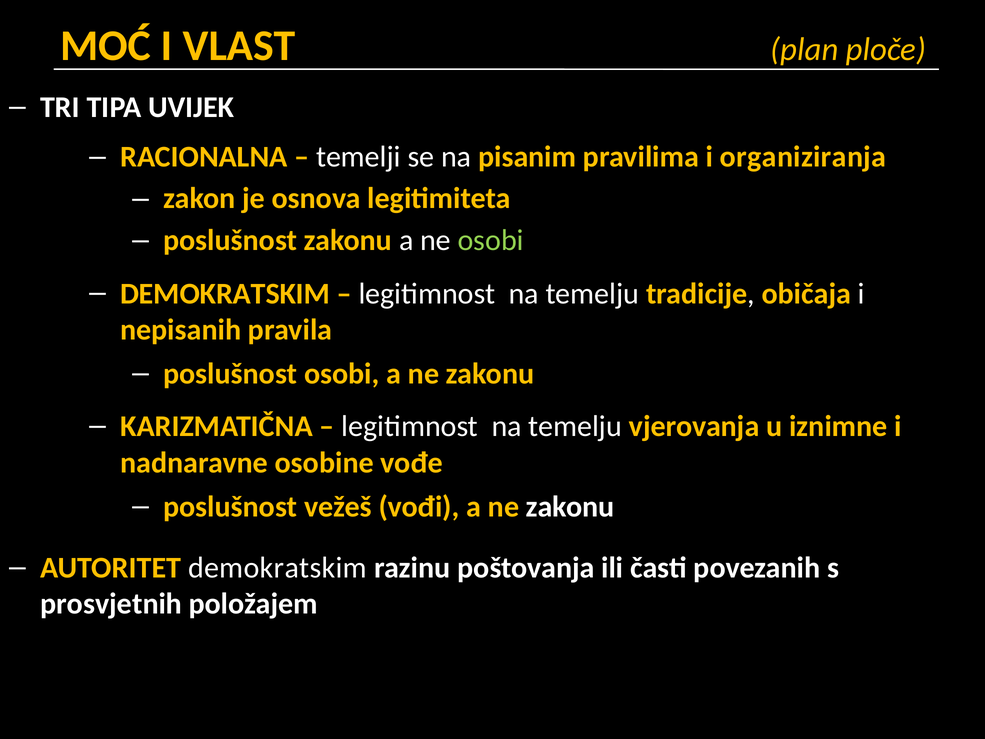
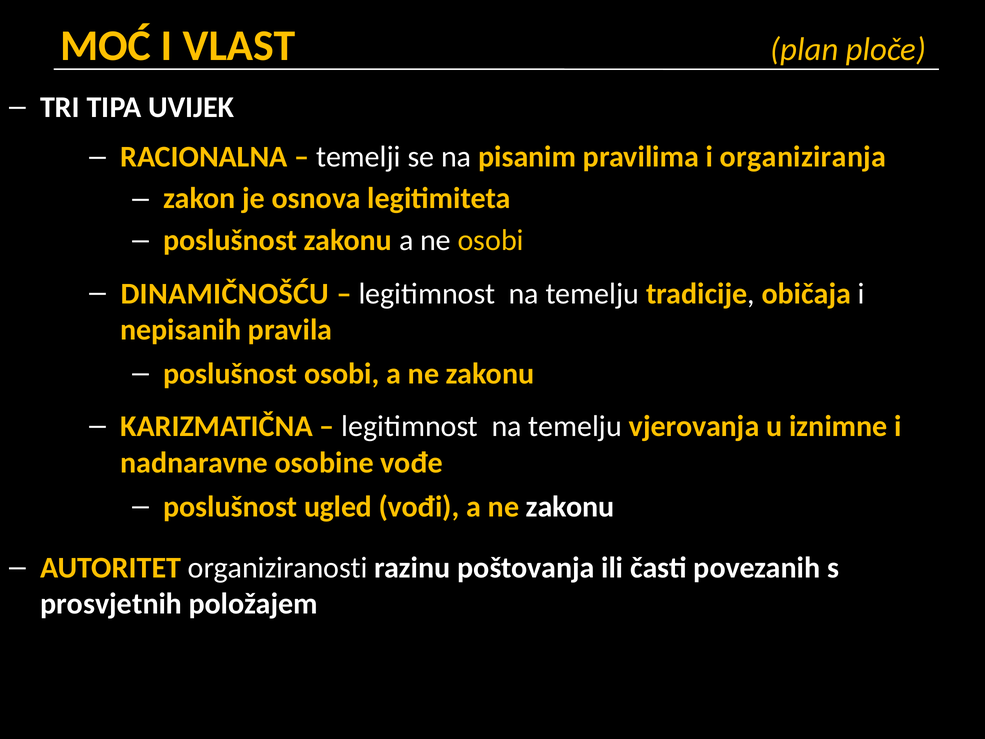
osobi at (491, 240) colour: light green -> yellow
DEMOKRATSKIM at (225, 293): DEMOKRATSKIM -> DINAMIČNOŠĆU
vežeš: vežeš -> ugled
AUTORITET demokratskim: demokratskim -> organiziranosti
